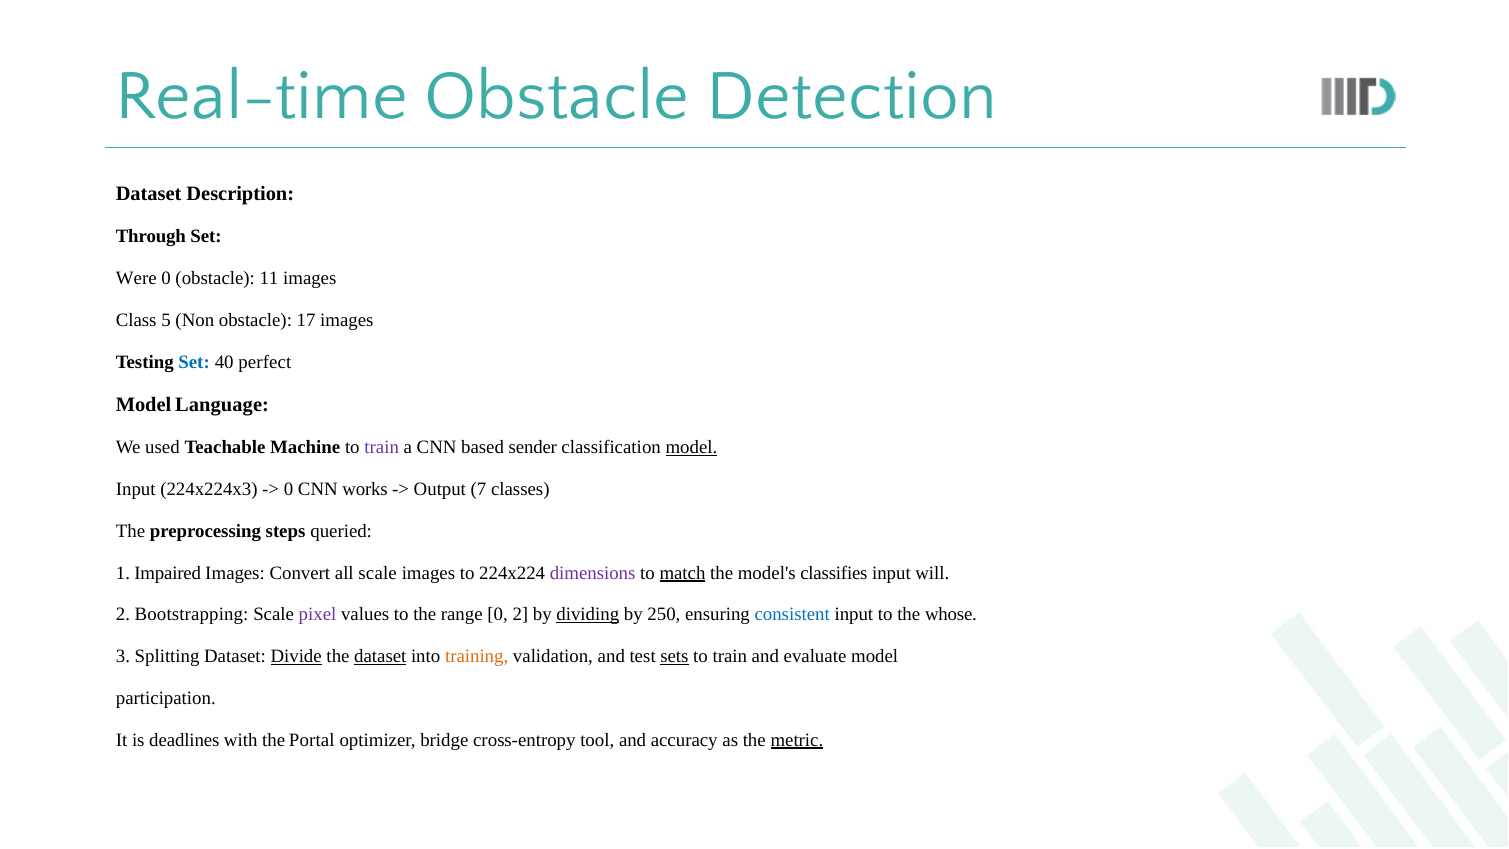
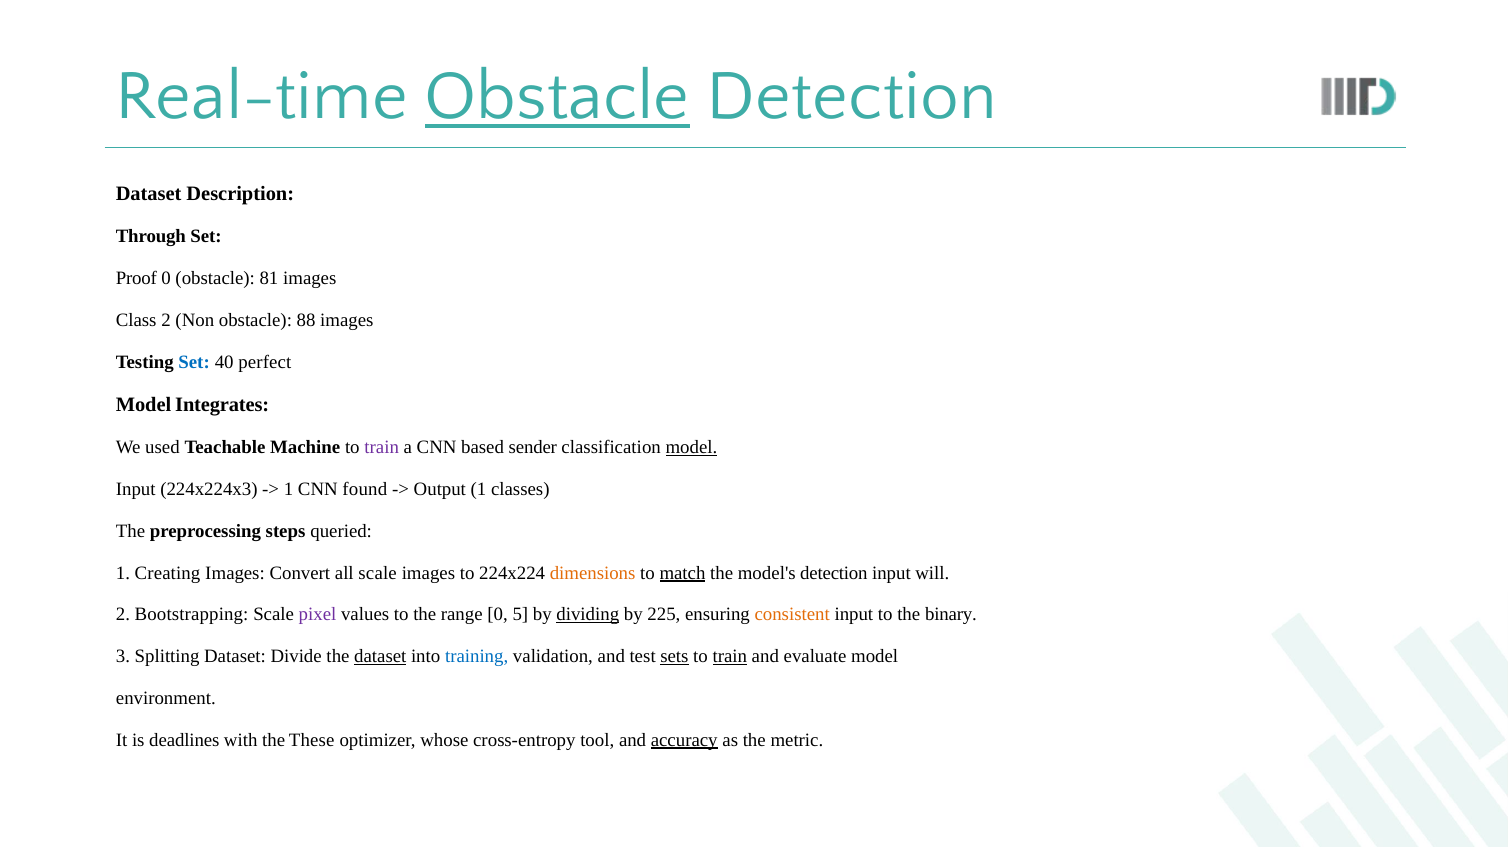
Obstacle at (557, 96) underline: none -> present
Were: Were -> Proof
11: 11 -> 81
Class 5: 5 -> 2
17: 17 -> 88
Language: Language -> Integrates
0 at (289, 489): 0 -> 1
works: works -> found
Output 7: 7 -> 1
Impaired: Impaired -> Creating
dimensions colour: purple -> orange
model's classifies: classifies -> detection
0 2: 2 -> 5
250: 250 -> 225
consistent colour: blue -> orange
whose: whose -> binary
Divide underline: present -> none
training colour: orange -> blue
train at (730, 656) underline: none -> present
participation: participation -> environment
Portal: Portal -> These
bridge: bridge -> whose
accuracy underline: none -> present
metric underline: present -> none
